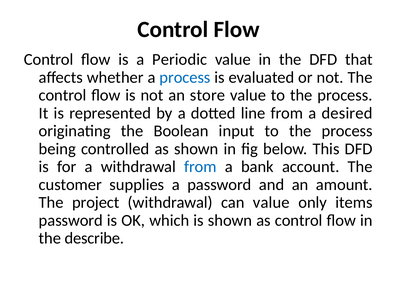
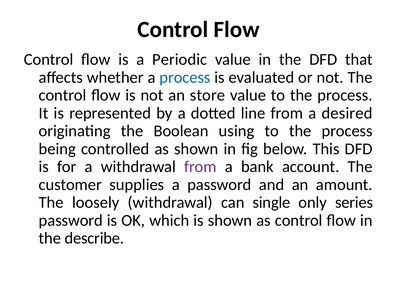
input: input -> using
from at (200, 167) colour: blue -> purple
project: project -> loosely
can value: value -> single
items: items -> series
